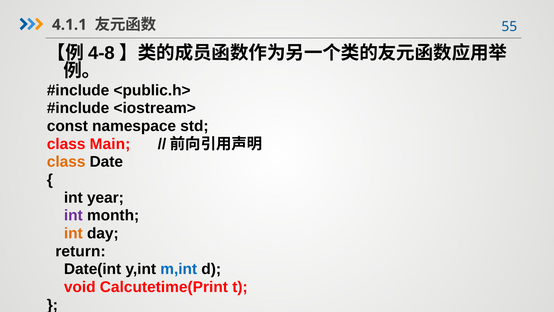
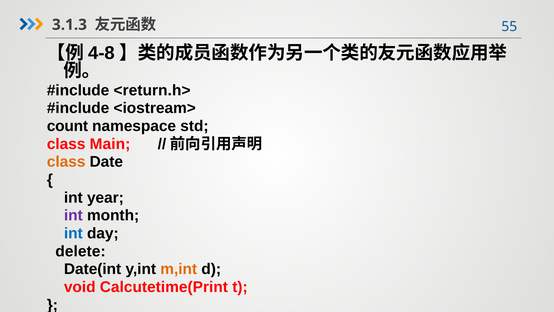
4.1.1: 4.1.1 -> 3.1.3
<public.h>: <public.h> -> <return.h>
const: const -> count
int at (73, 233) colour: orange -> blue
return: return -> delete
m,int colour: blue -> orange
